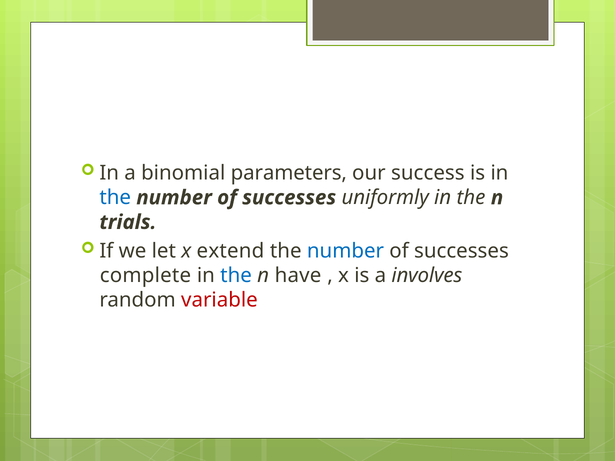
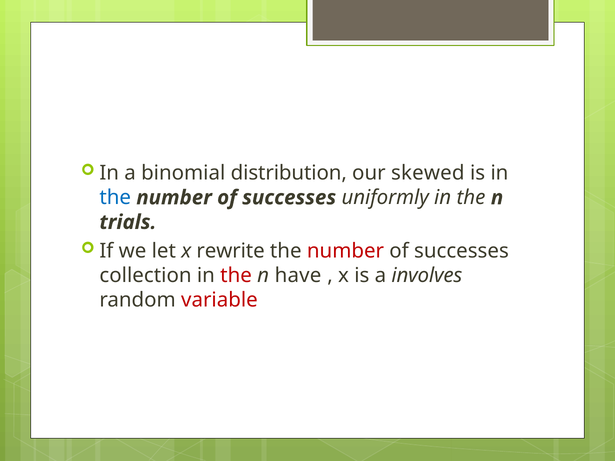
parameters: parameters -> distribution
success: success -> skewed
extend: extend -> rewrite
number at (345, 251) colour: blue -> red
complete: complete -> collection
the at (236, 276) colour: blue -> red
